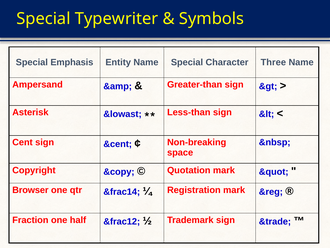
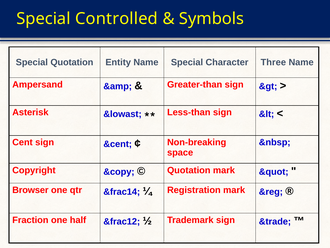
Typewriter: Typewriter -> Controlled
Special Emphasis: Emphasis -> Quotation
